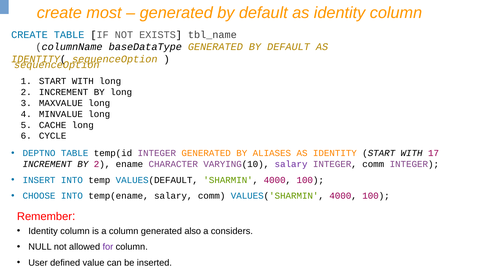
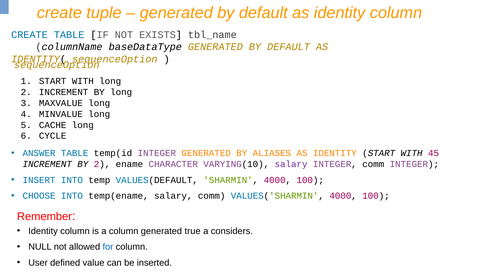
most: most -> tuple
DEPTNO: DEPTNO -> ANSWER
17: 17 -> 45
also: also -> true
for colour: purple -> blue
